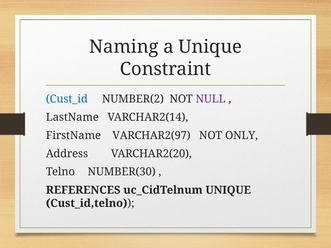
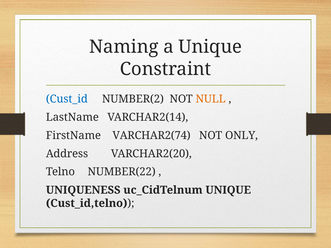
NULL colour: purple -> orange
VARCHAR2(97: VARCHAR2(97 -> VARCHAR2(74
NUMBER(30: NUMBER(30 -> NUMBER(22
REFERENCES: REFERENCES -> UNIQUENESS
